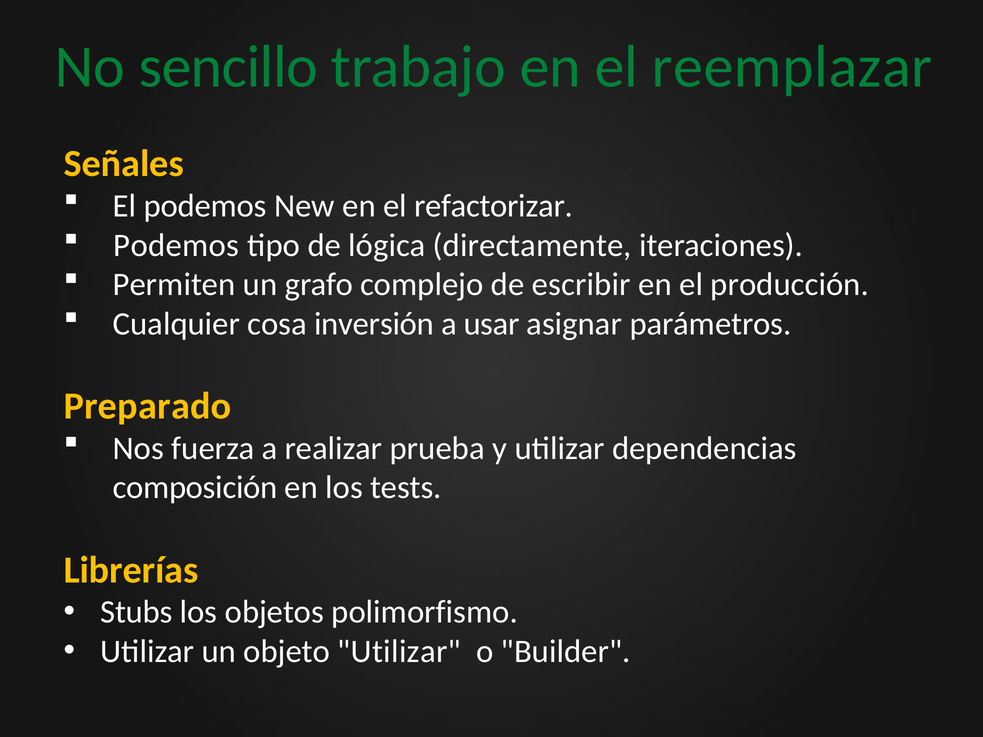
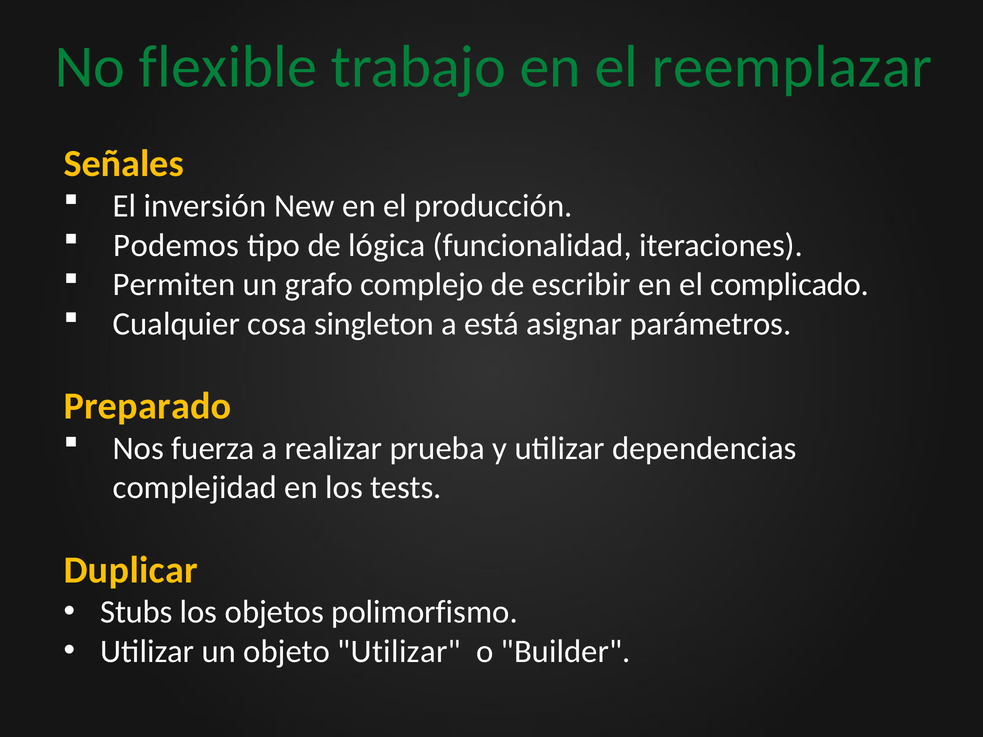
sencillo: sencillo -> flexible
El podemos: podemos -> inversión
refactorizar: refactorizar -> producción
directamente: directamente -> funcionalidad
producción: producción -> complicado
inversión: inversión -> singleton
usar: usar -> está
composición: composición -> complejidad
Librerías: Librerías -> Duplicar
